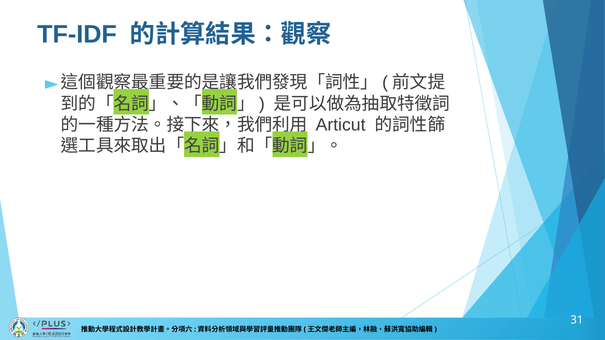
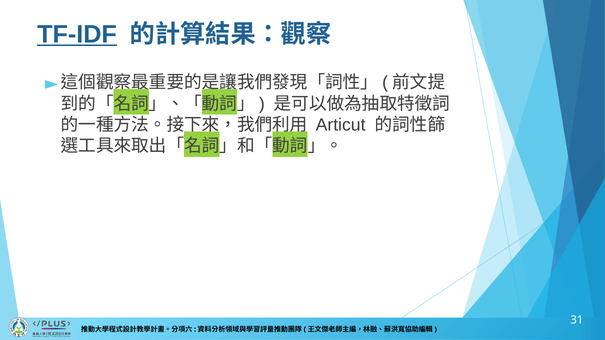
TF-IDF underline: none -> present
